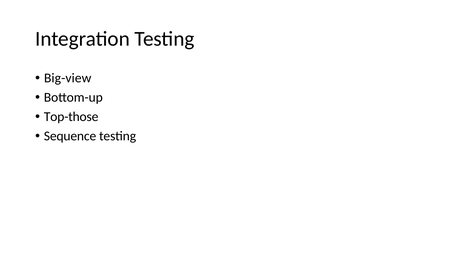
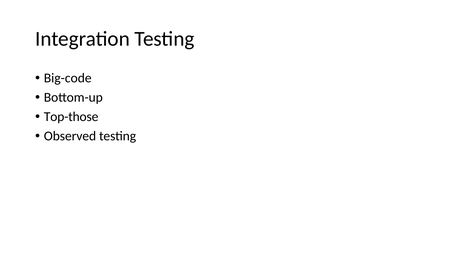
Big-view: Big-view -> Big-code
Sequence: Sequence -> Observed
